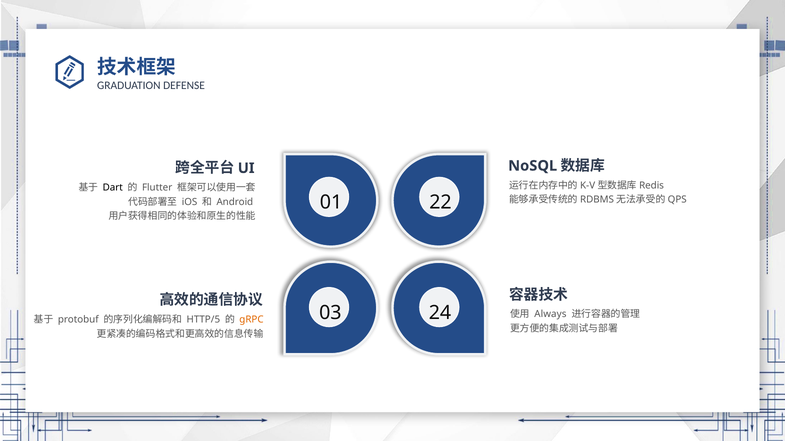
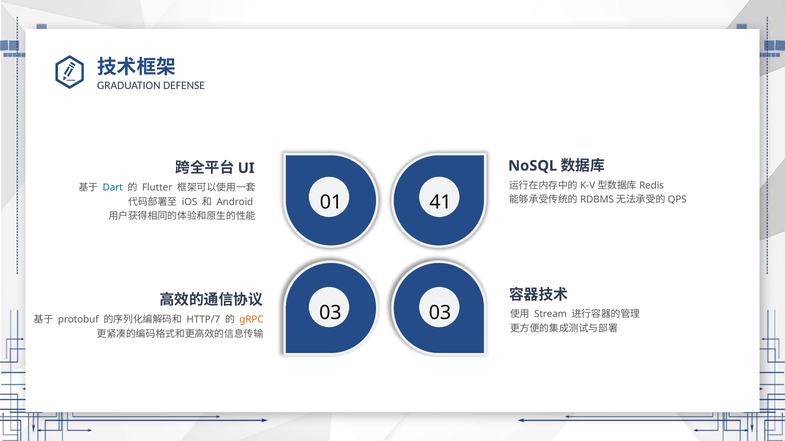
Dart colour: black -> blue
22: 22 -> 41
03 24: 24 -> 03
Always: Always -> Stream
HTTP/5: HTTP/5 -> HTTP/7
